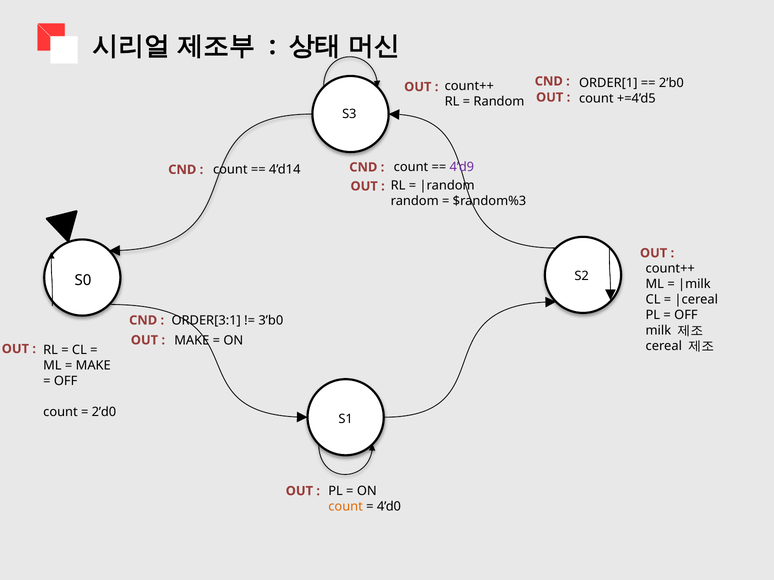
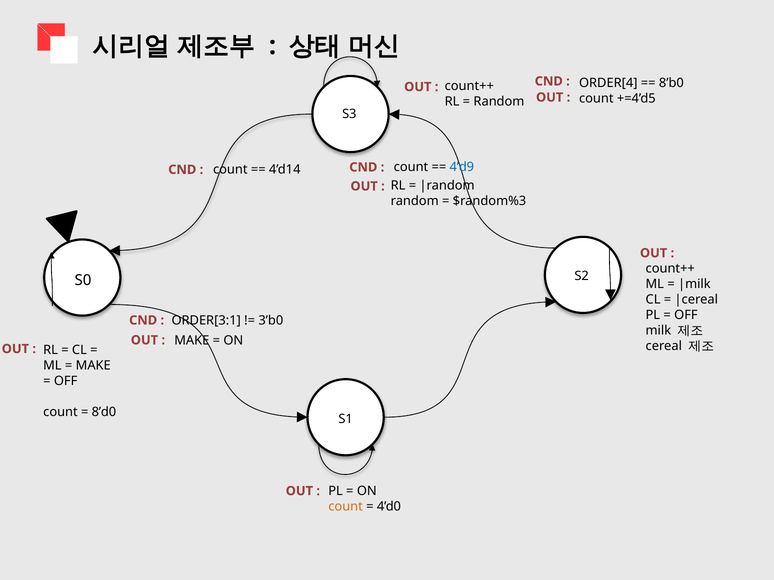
ORDER[1: ORDER[1 -> ORDER[4
2’b0: 2’b0 -> 8’b0
4’d9 colour: purple -> blue
2’d0: 2’d0 -> 8’d0
